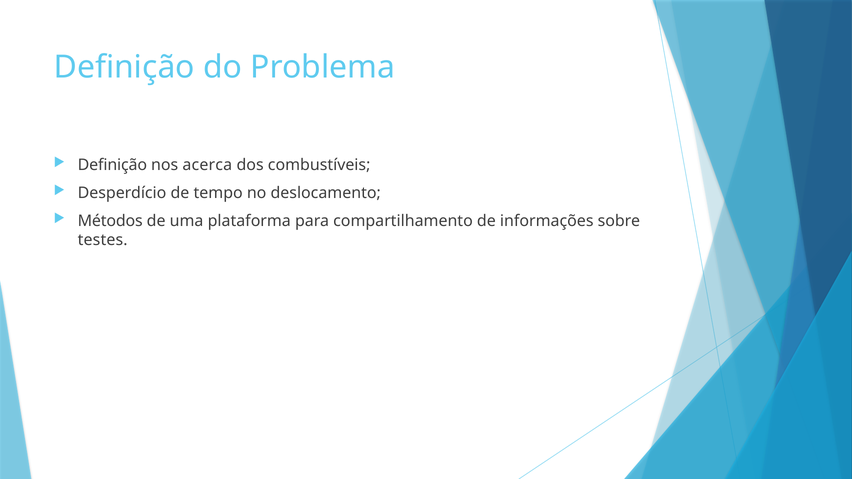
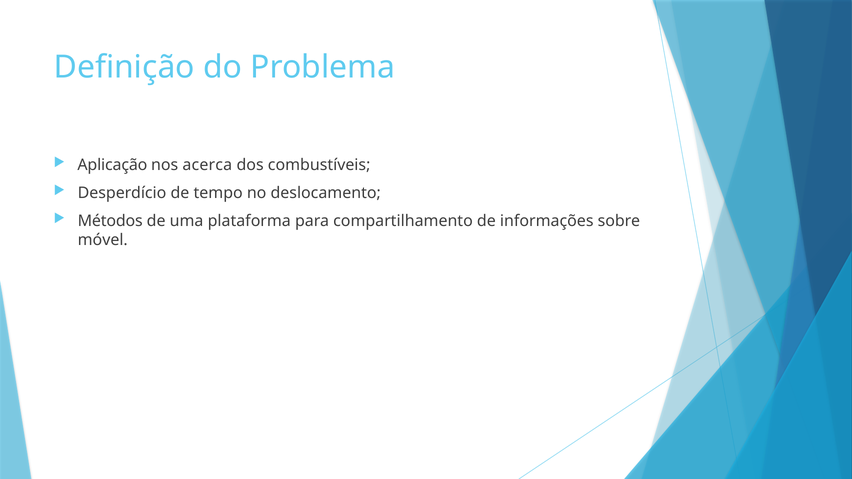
Definição at (112, 165): Definição -> Aplicação
testes: testes -> móvel
